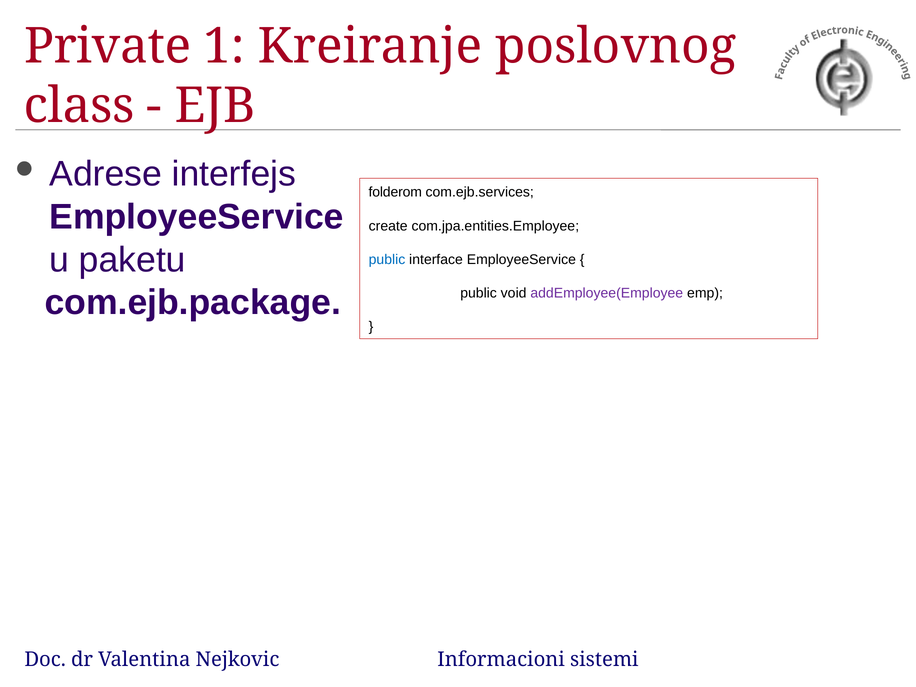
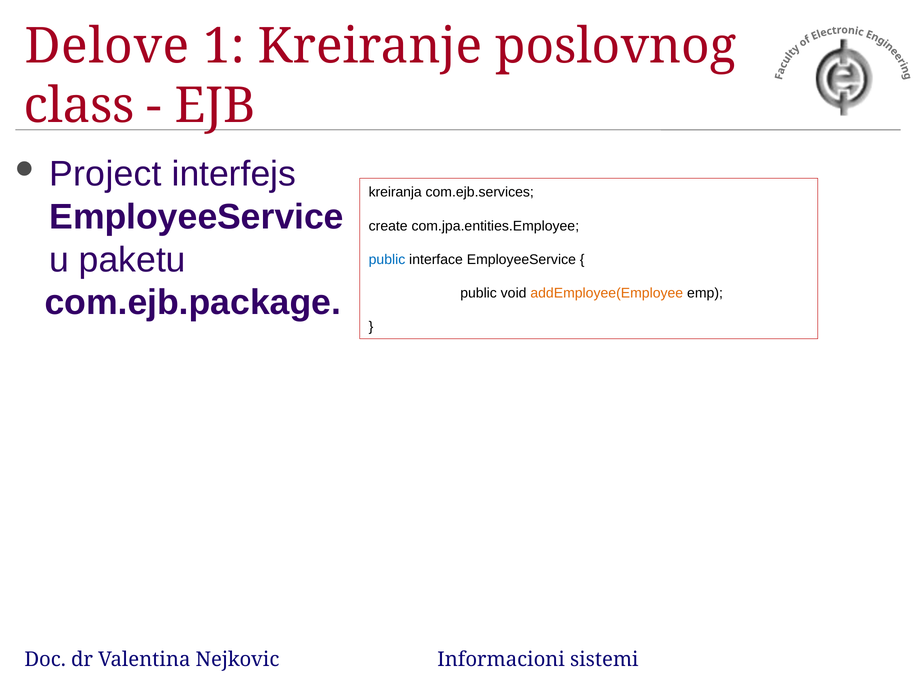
Private: Private -> Delove
Adrese: Adrese -> Project
folderom: folderom -> kreiranja
addEmployee(Employee colour: purple -> orange
